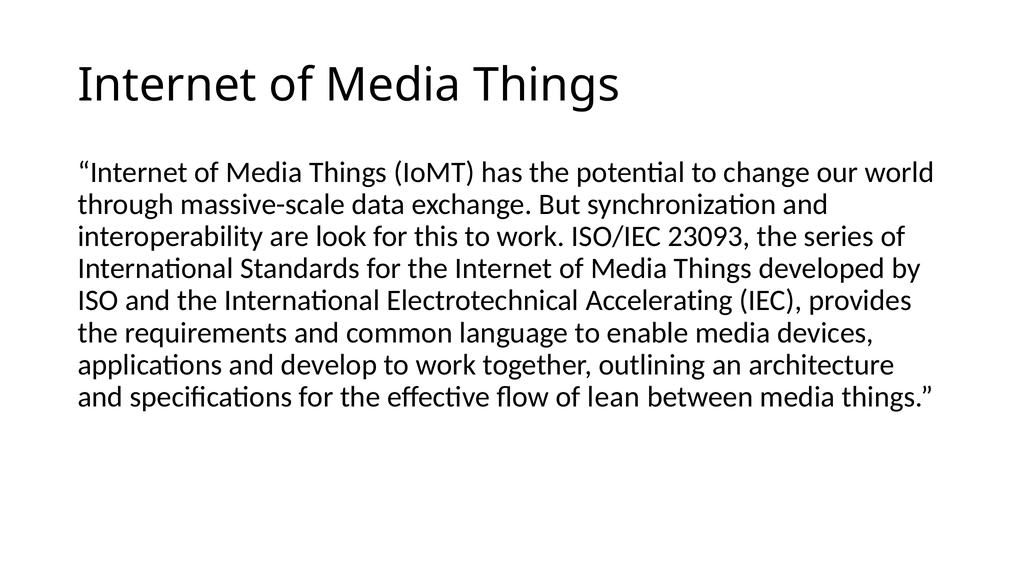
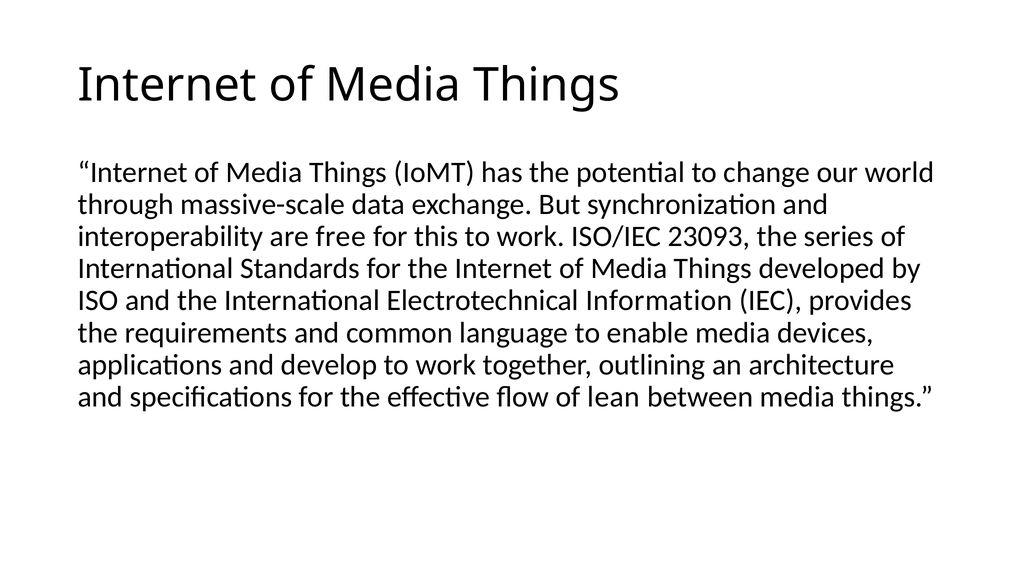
look: look -> free
Accelerating: Accelerating -> Information
